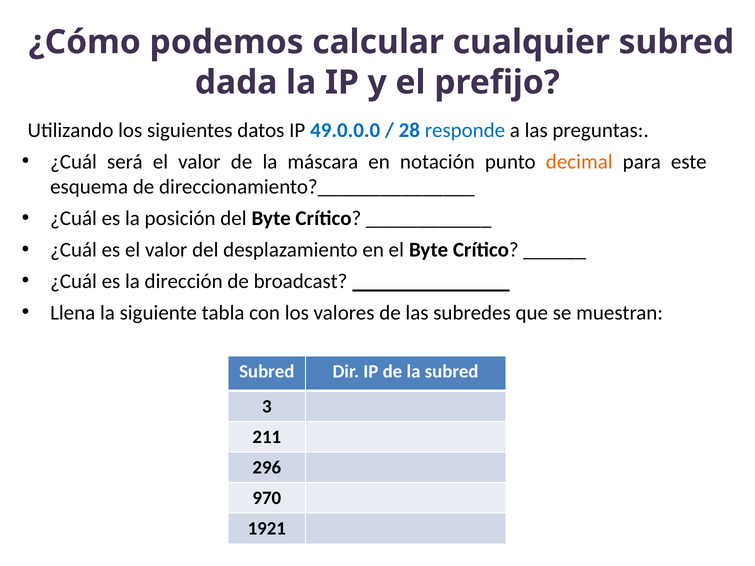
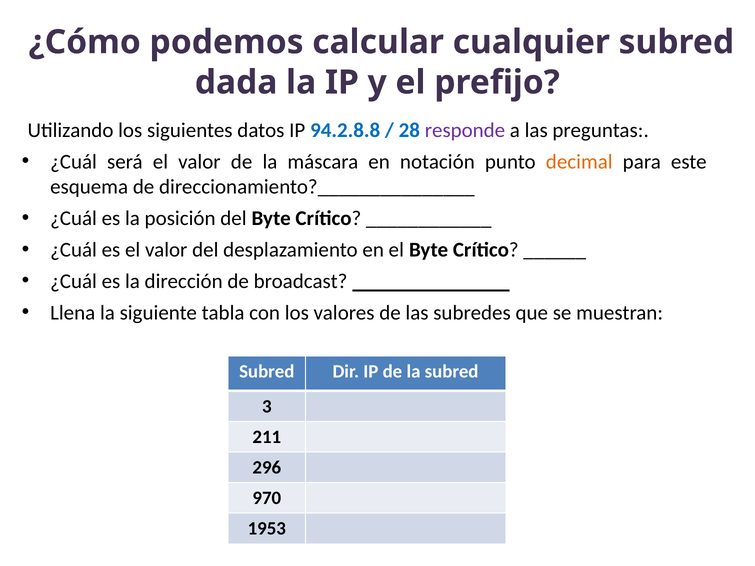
49.0.0.0: 49.0.0.0 -> 94.2.8.8
responde colour: blue -> purple
1921: 1921 -> 1953
